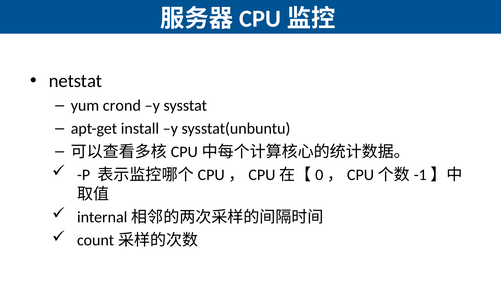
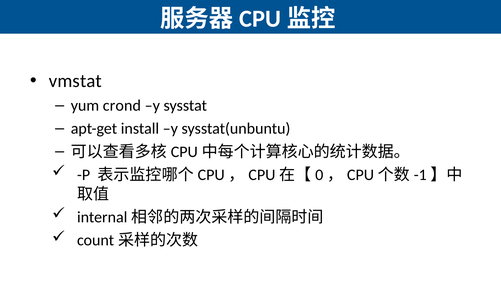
netstat: netstat -> vmstat
